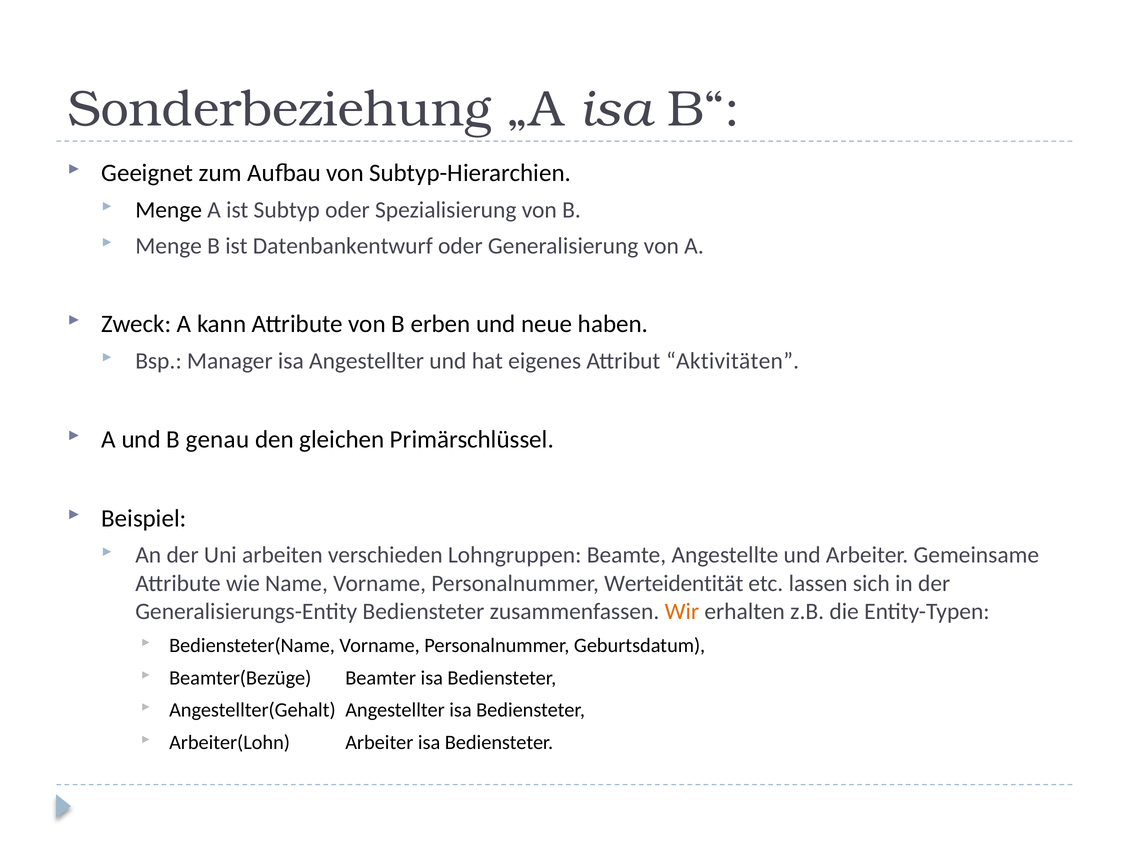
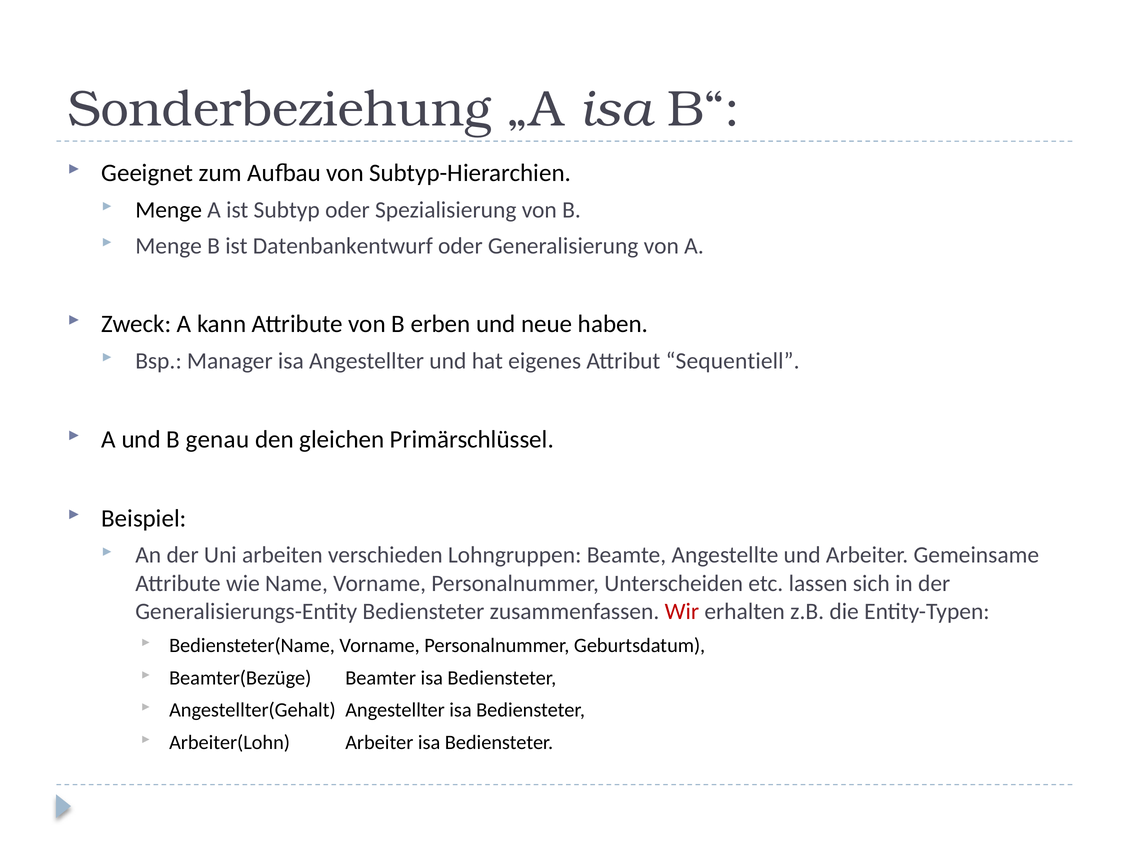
Aktivitäten: Aktivitäten -> Sequentiell
Werteidentität: Werteidentität -> Unterscheiden
Wir colour: orange -> red
